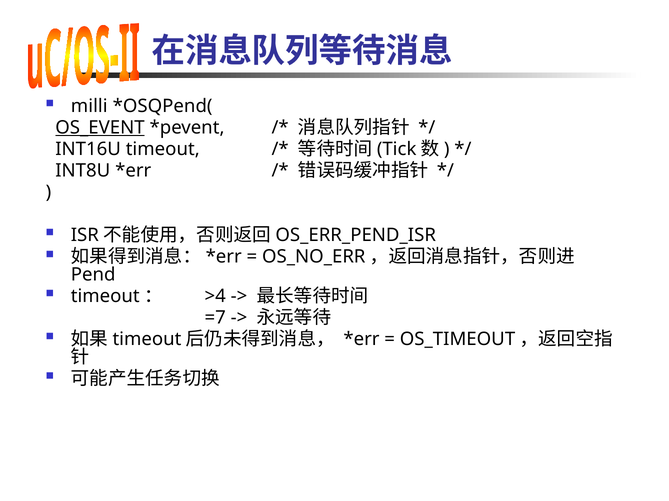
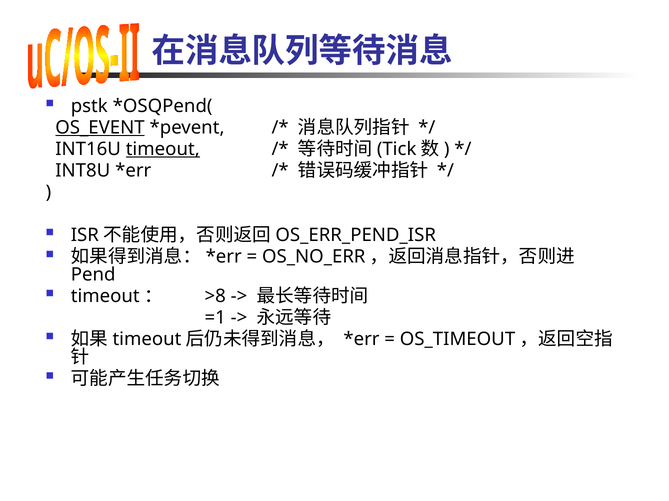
milli: milli -> pstk
timeout at (163, 149) underline: none -> present
>4: >4 -> >8
=7: =7 -> =1
